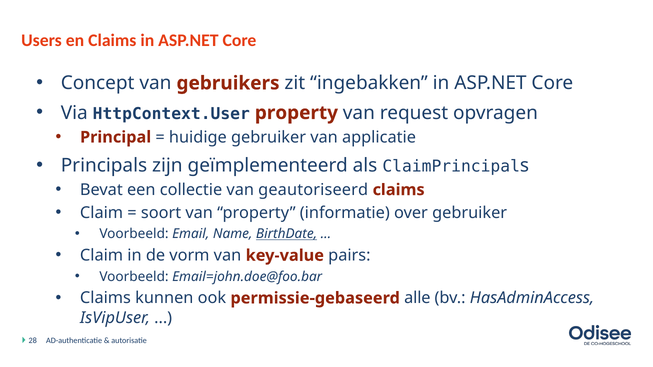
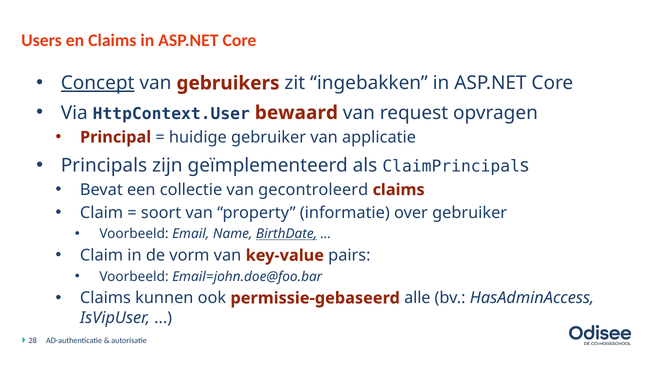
Concept underline: none -> present
HttpContext.User property: property -> bewaard
geautoriseerd: geautoriseerd -> gecontroleerd
